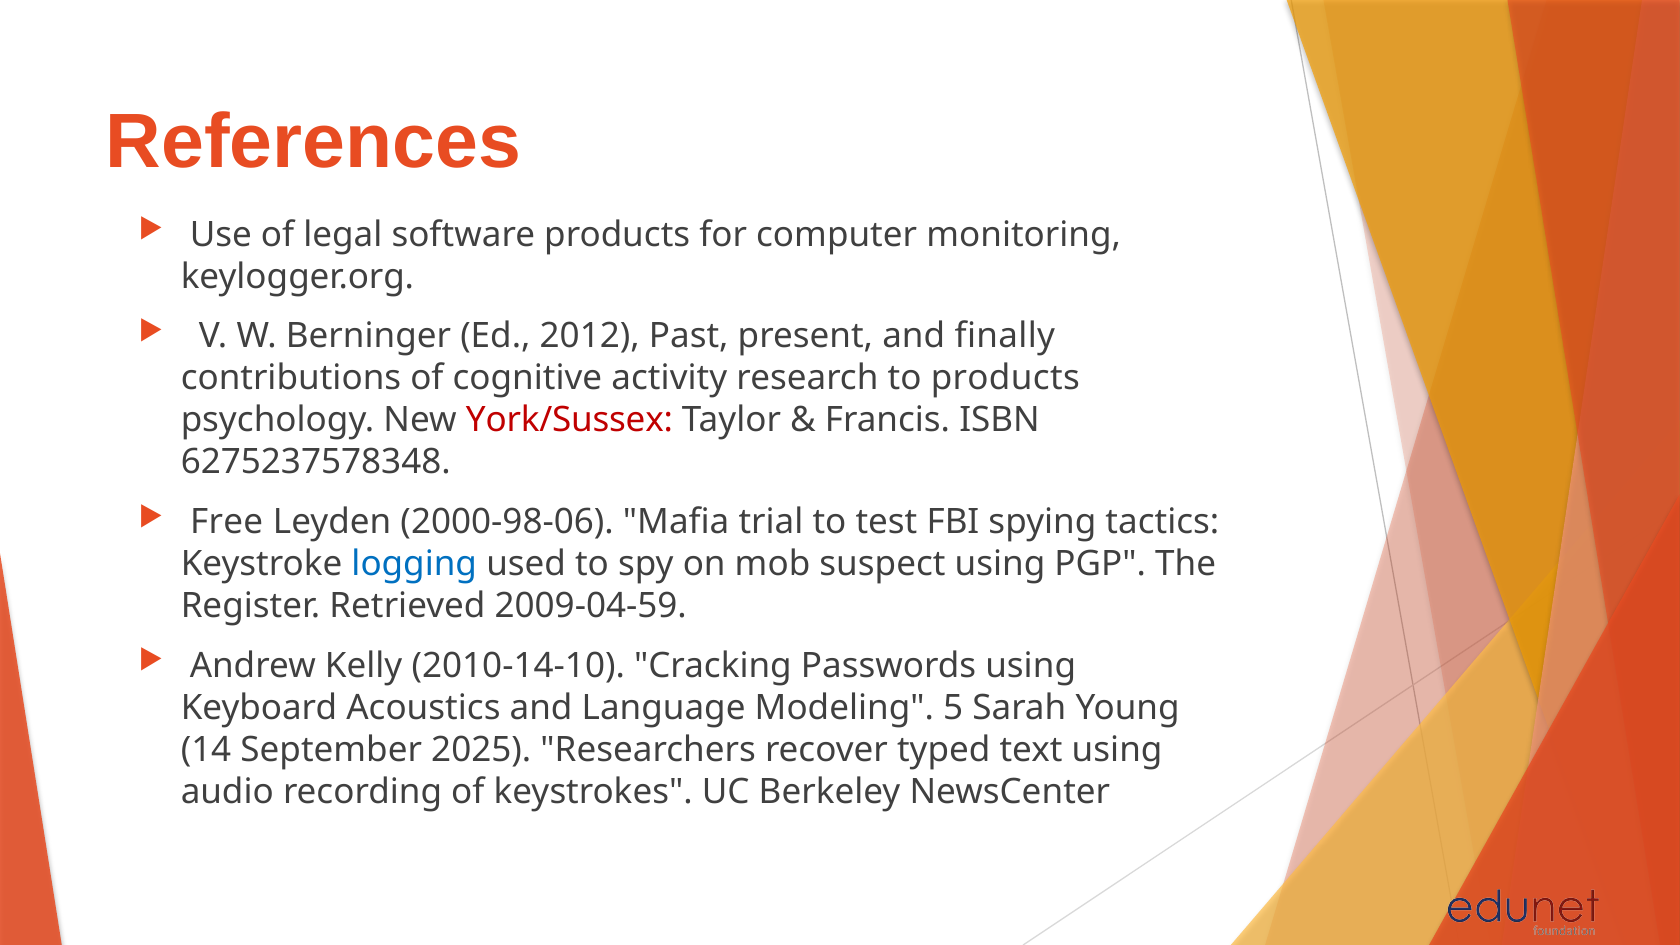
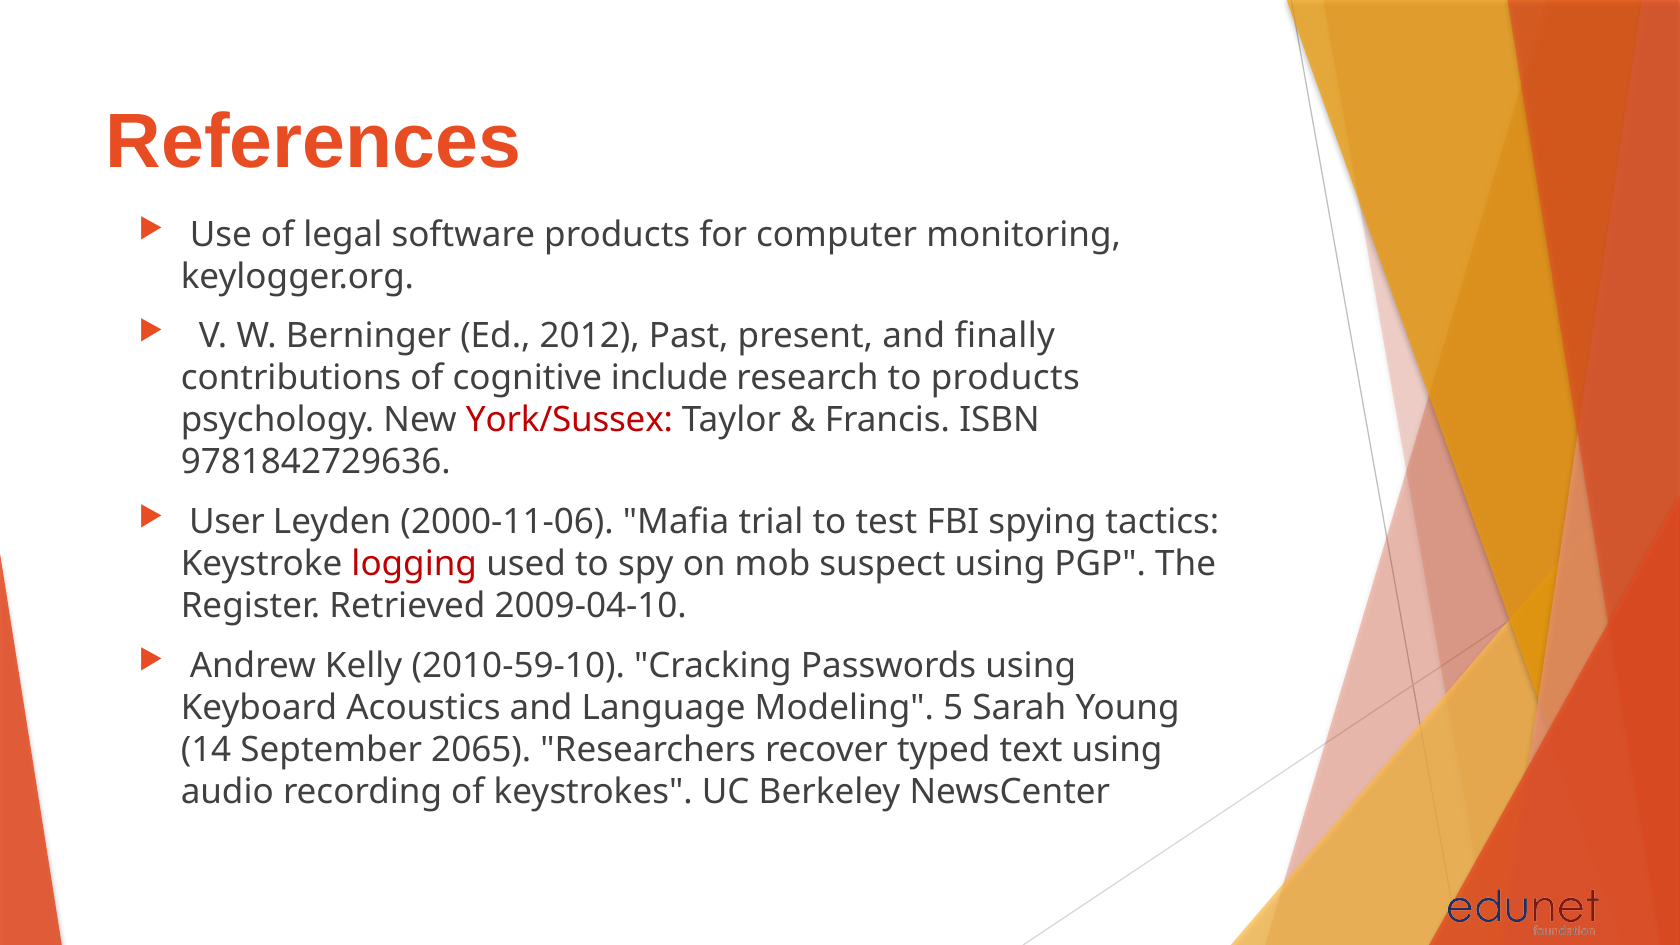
activity: activity -> include
6275237578348: 6275237578348 -> 9781842729636
Free: Free -> User
2000-98-06: 2000-98-06 -> 2000-11-06
logging colour: blue -> red
2009-04-59: 2009-04-59 -> 2009-04-10
2010-14-10: 2010-14-10 -> 2010-59-10
2025: 2025 -> 2065
